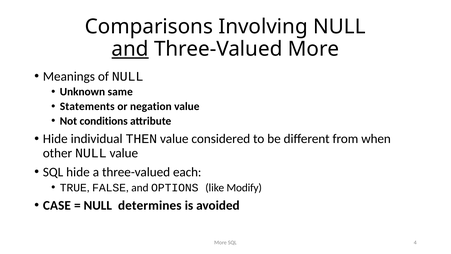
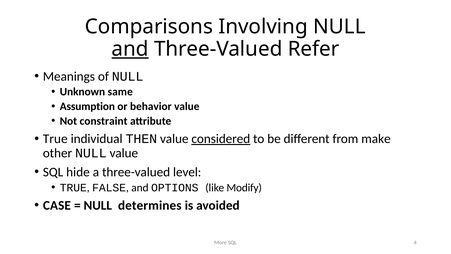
Three-Valued More: More -> Refer
Statements: Statements -> Assumption
negation: negation -> behavior
conditions: conditions -> constraint
Hide at (55, 139): Hide -> True
considered underline: none -> present
when: when -> make
each: each -> level
